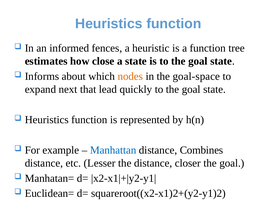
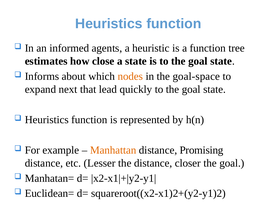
fences: fences -> agents
Manhattan colour: blue -> orange
Combines: Combines -> Promising
